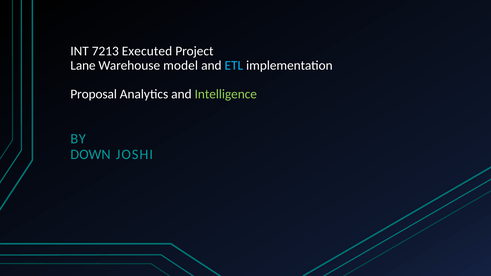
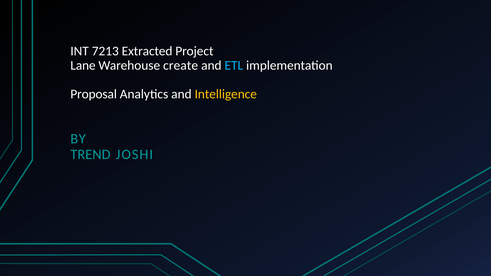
Executed: Executed -> Extracted
model: model -> create
Intelligence colour: light green -> yellow
DOWN: DOWN -> TREND
